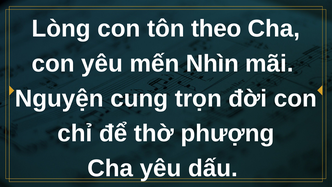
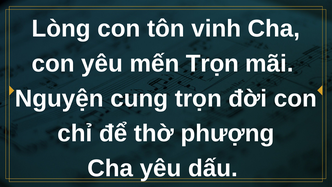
theo: theo -> vinh
mến Nhìn: Nhìn -> Trọn
